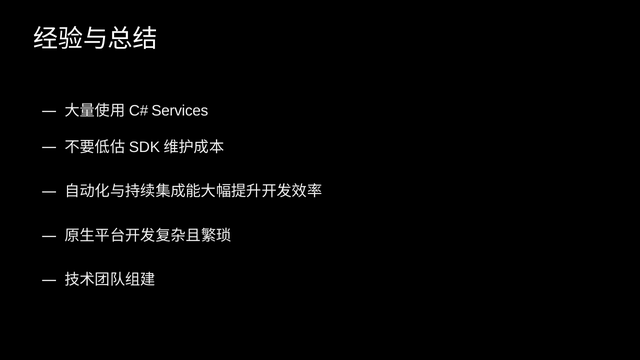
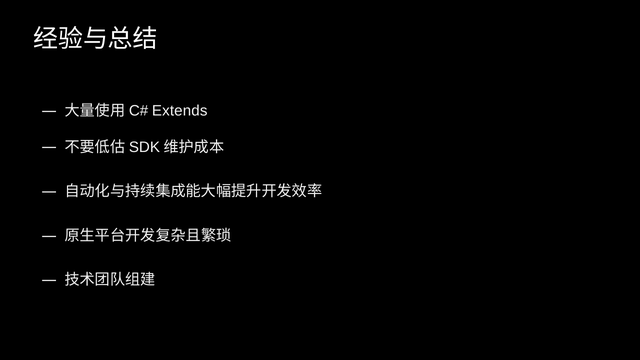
Services: Services -> Extends
